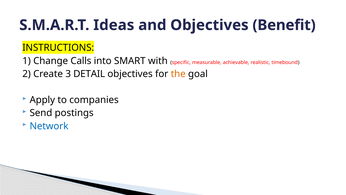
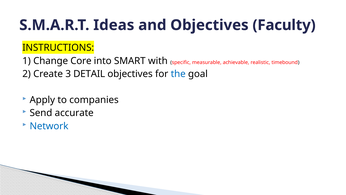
Benefit: Benefit -> Faculty
Calls: Calls -> Core
the colour: orange -> blue
postings: postings -> accurate
